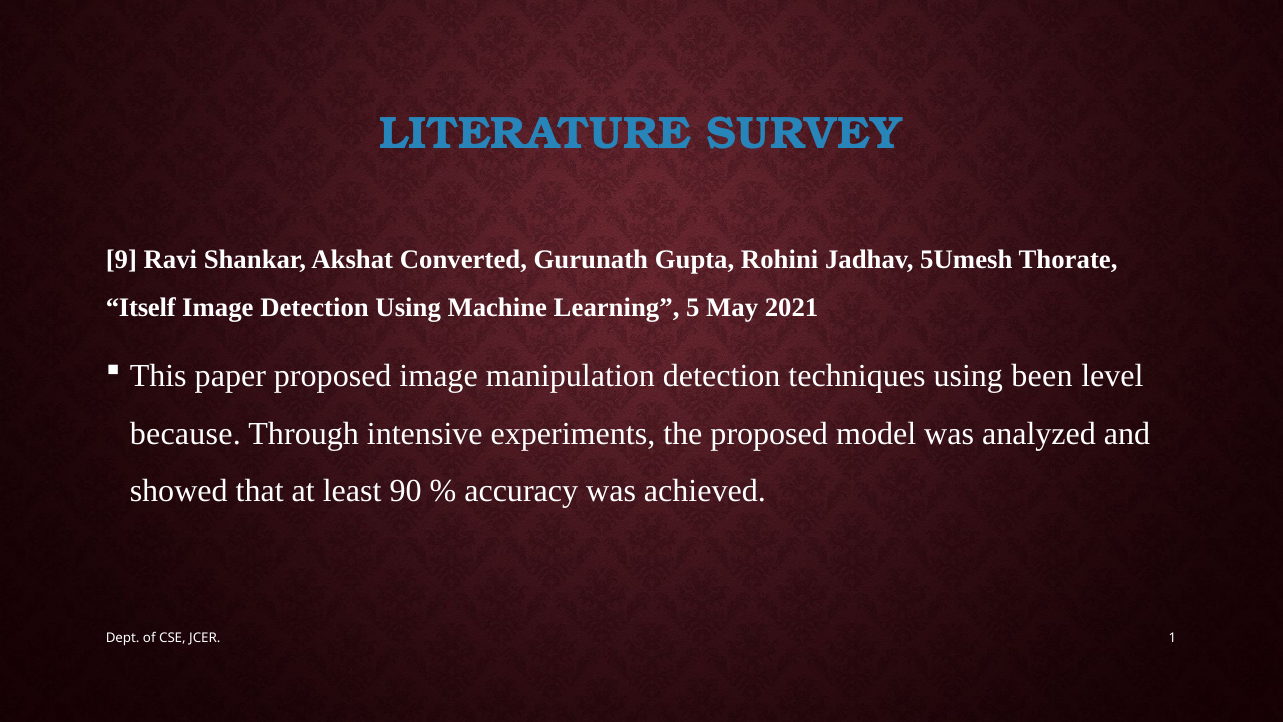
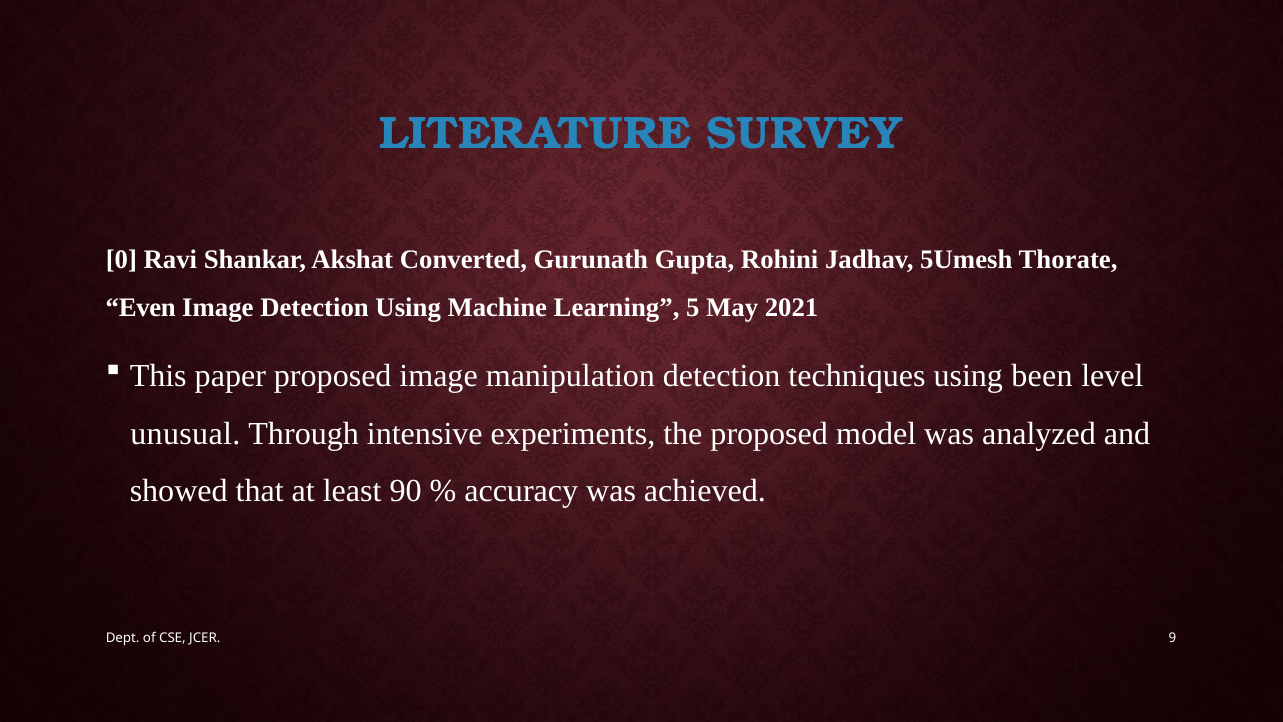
9: 9 -> 0
Itself: Itself -> Even
because: because -> unusual
1: 1 -> 9
